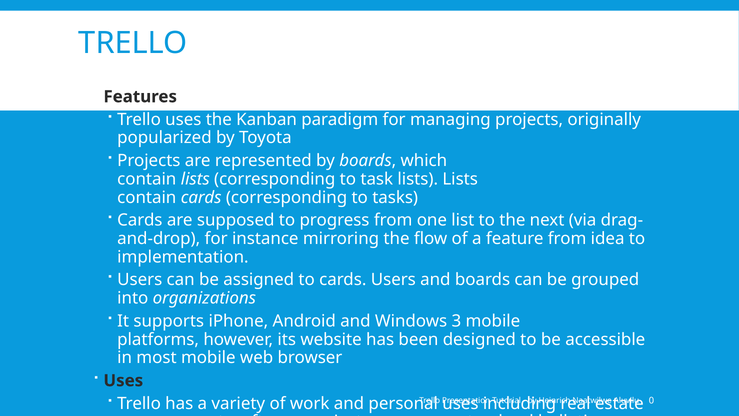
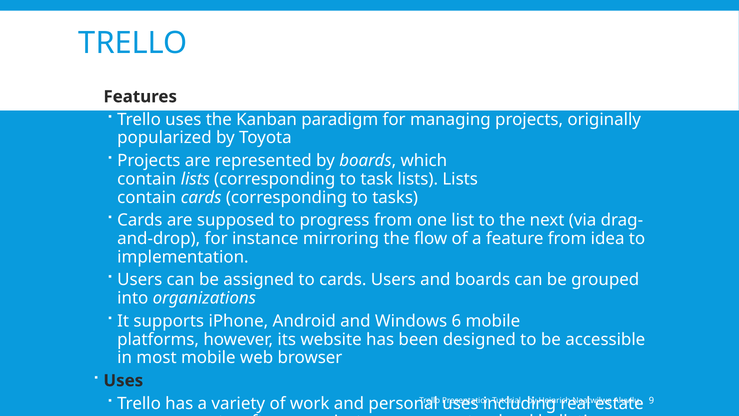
3: 3 -> 6
0: 0 -> 9
